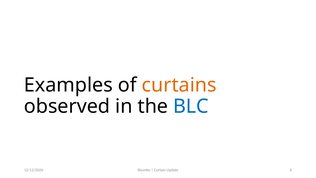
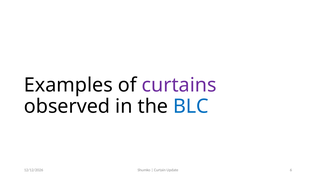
curtains colour: orange -> purple
